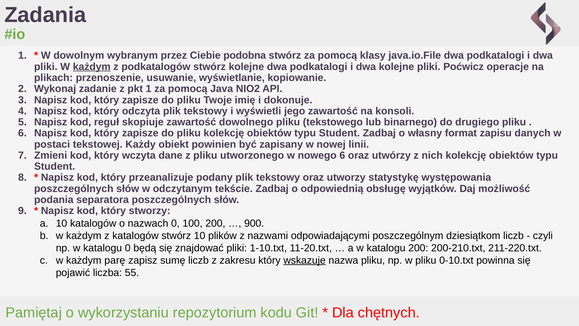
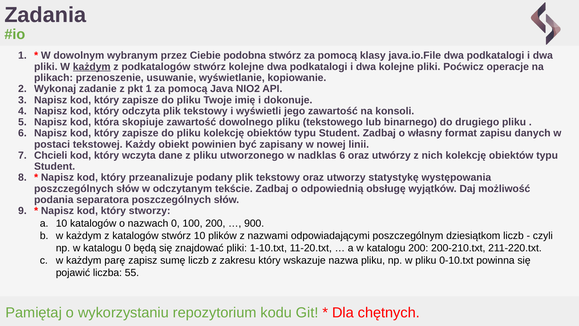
reguł: reguł -> która
Zmieni: Zmieni -> Chcieli
nowego: nowego -> nadklas
wskazuje underline: present -> none
